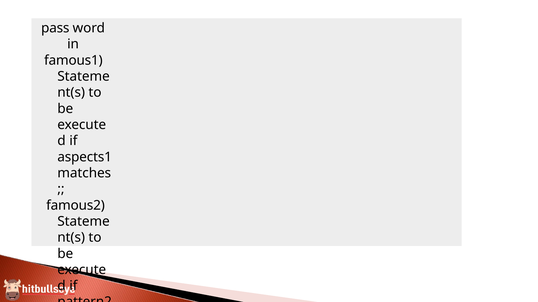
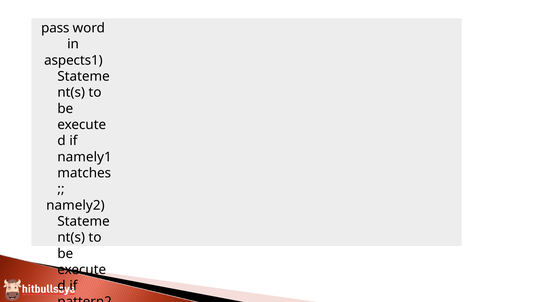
famous1: famous1 -> aspects1
aspects1: aspects1 -> namely1
famous2: famous2 -> namely2
